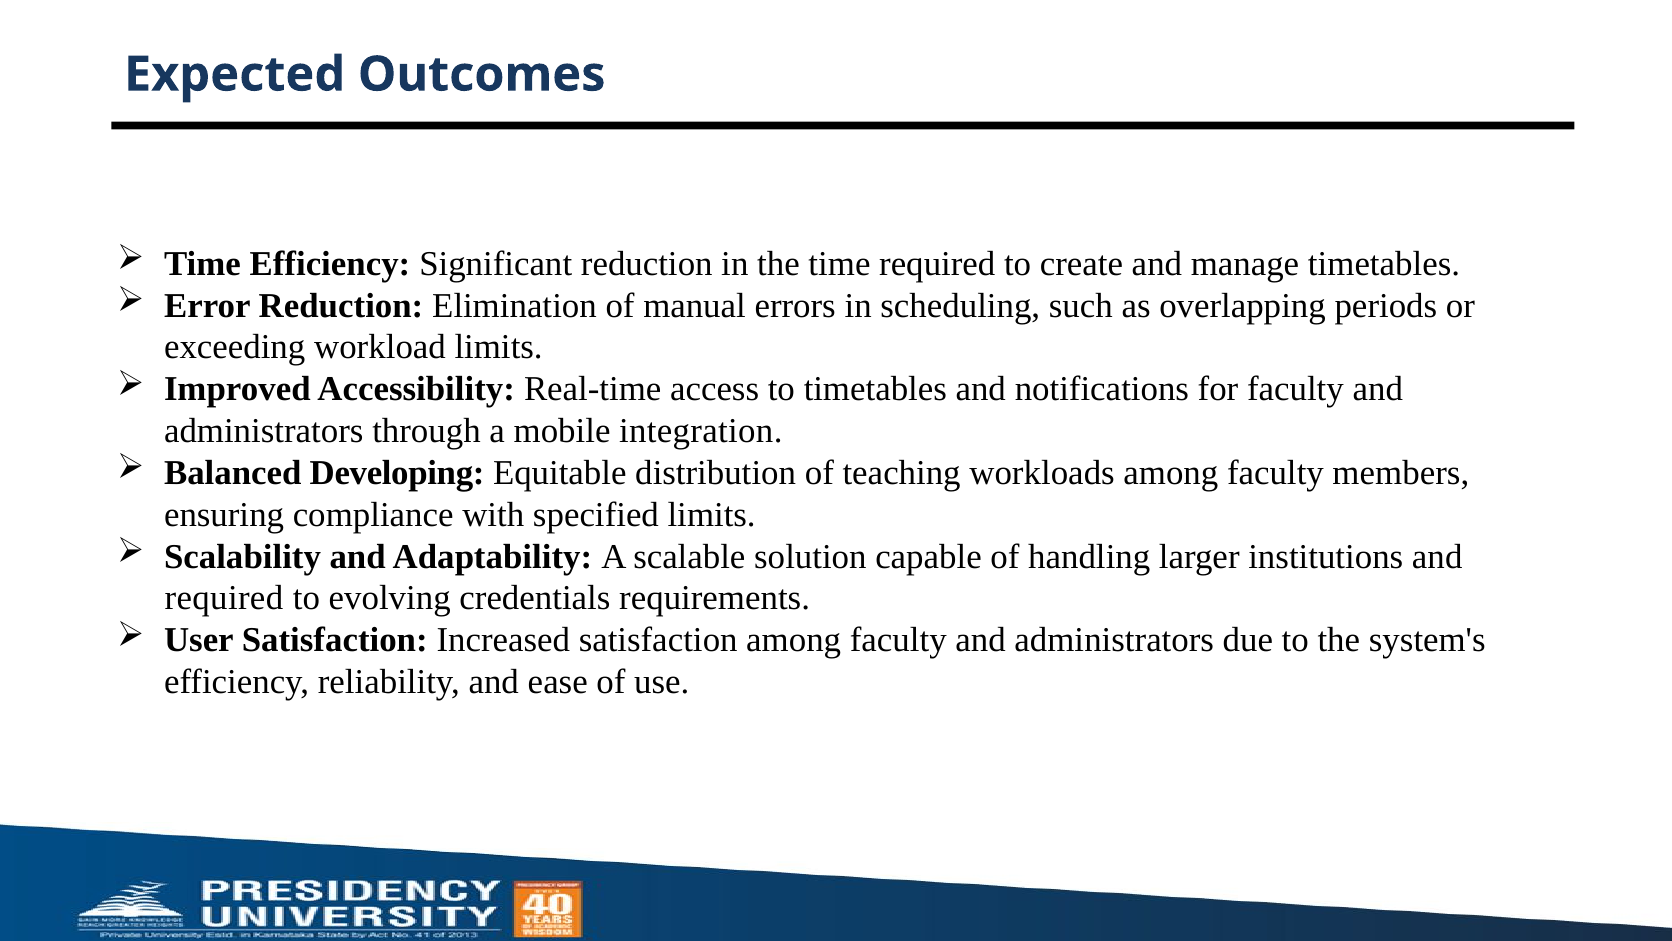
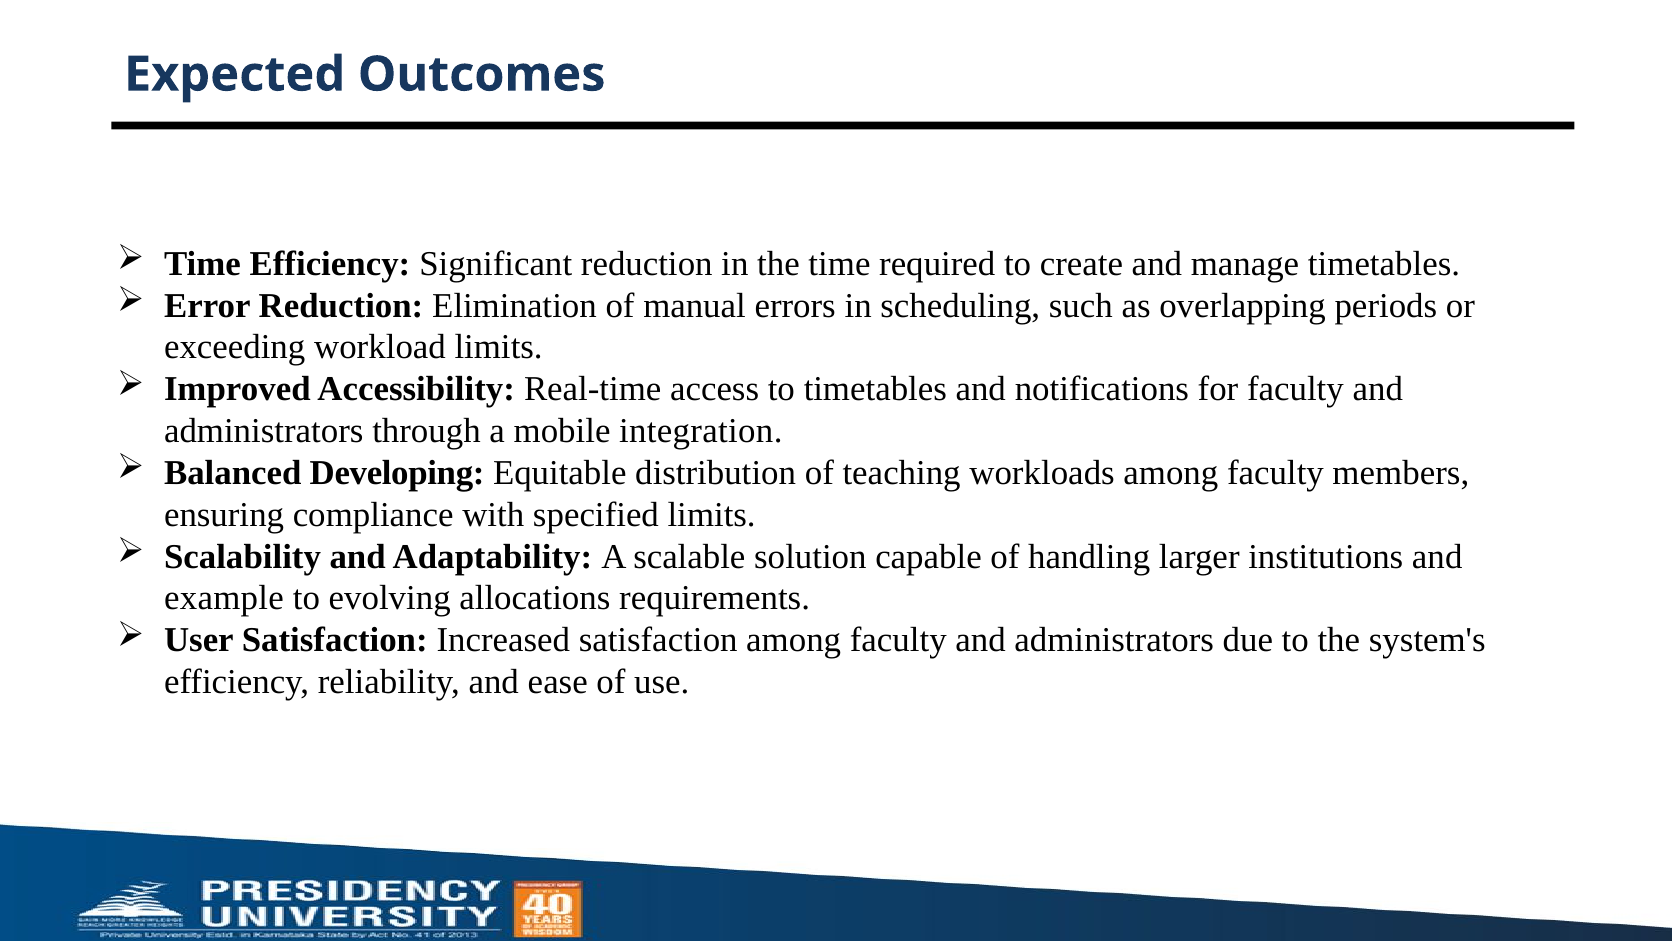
required at (224, 598): required -> example
credentials: credentials -> allocations
